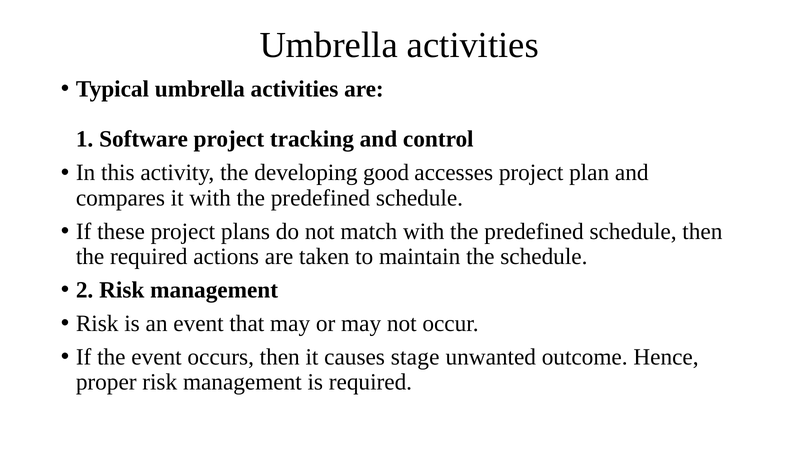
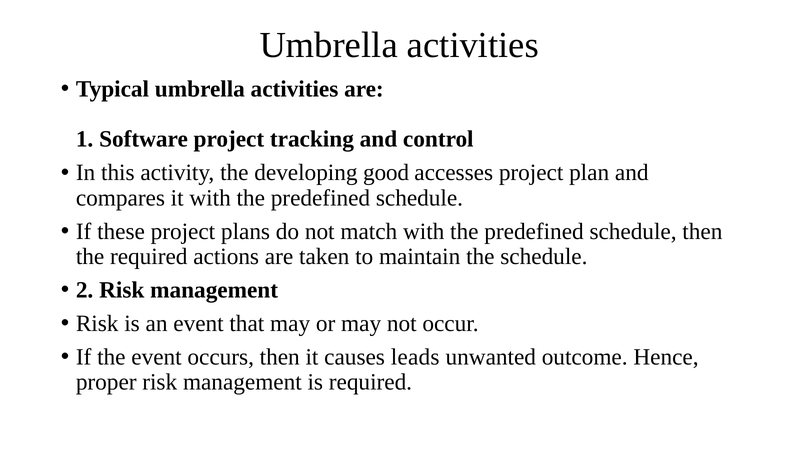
stage: stage -> leads
